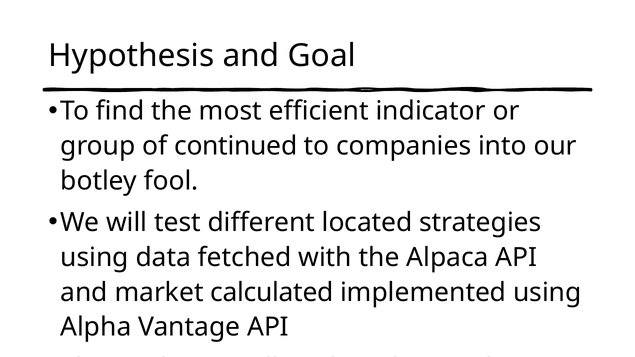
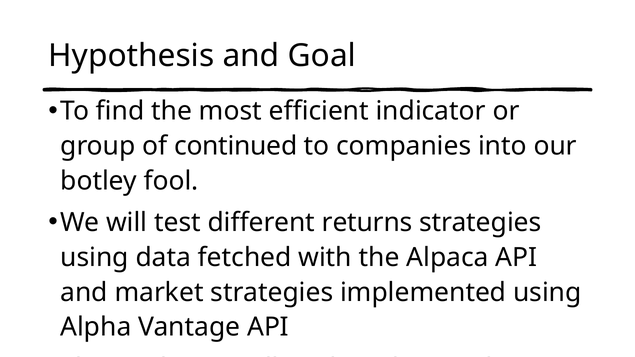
different located: located -> returns
market calculated: calculated -> strategies
